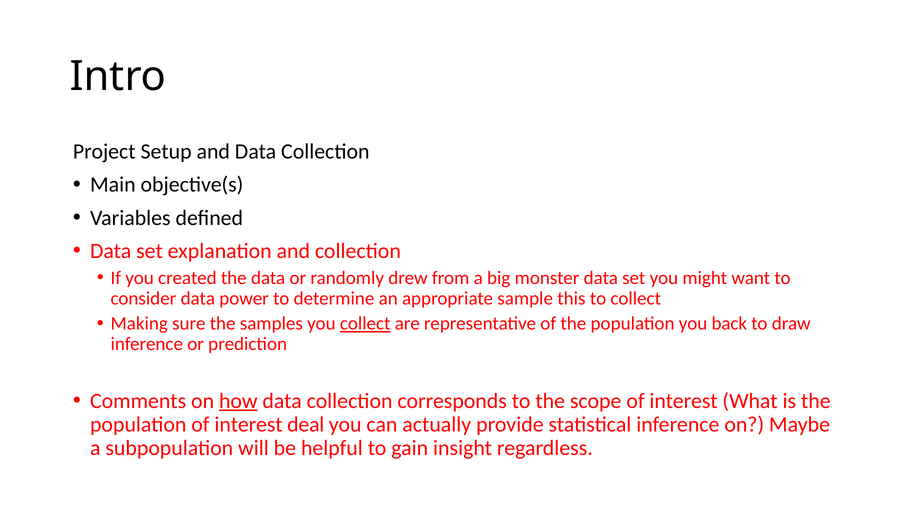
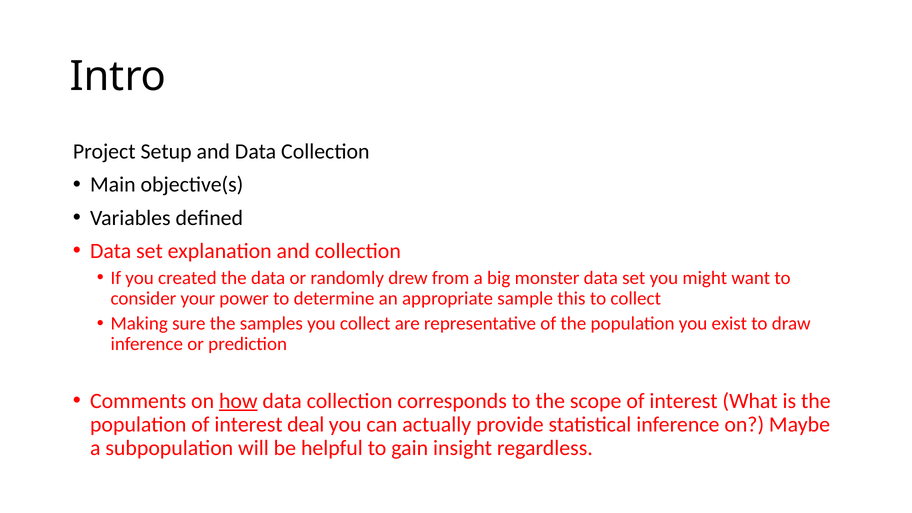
consider data: data -> your
collect at (365, 324) underline: present -> none
back: back -> exist
